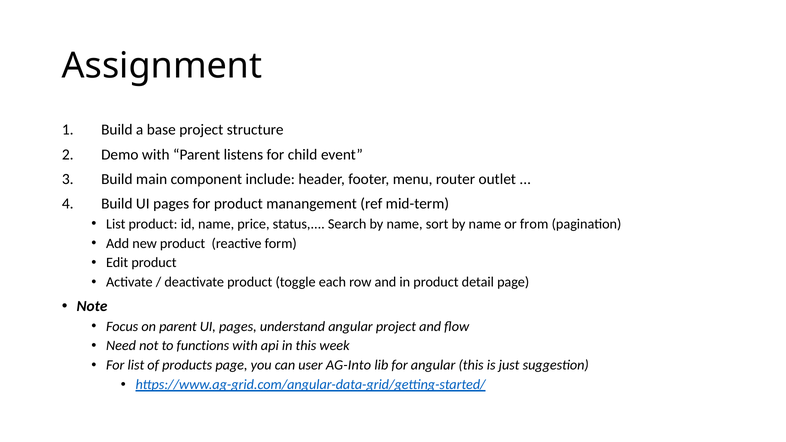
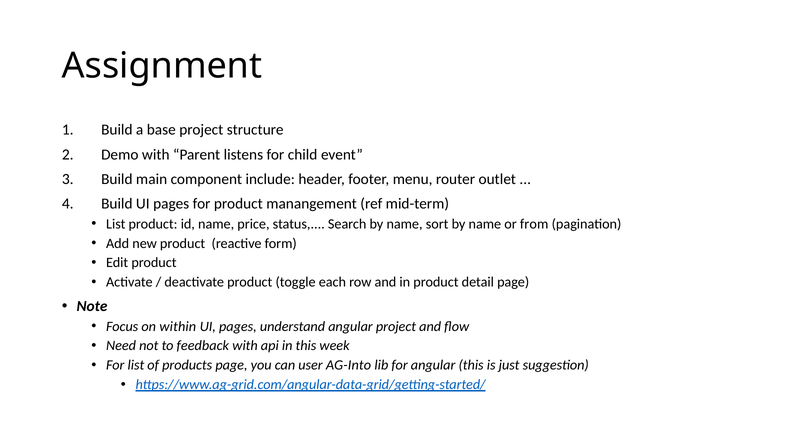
on parent: parent -> within
functions: functions -> feedback
